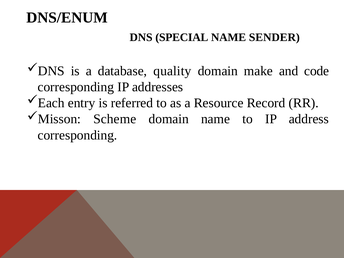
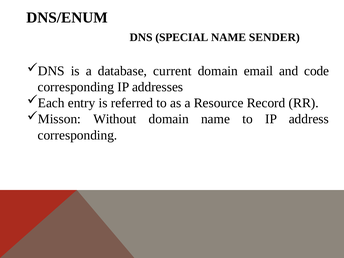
quality: quality -> current
make: make -> email
Scheme: Scheme -> Without
